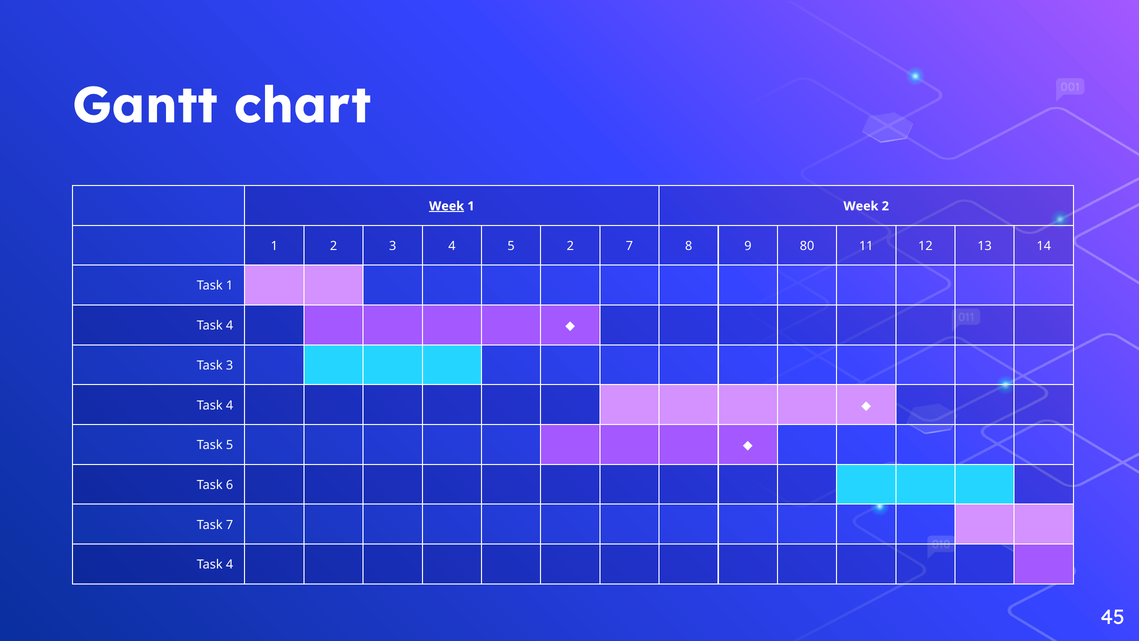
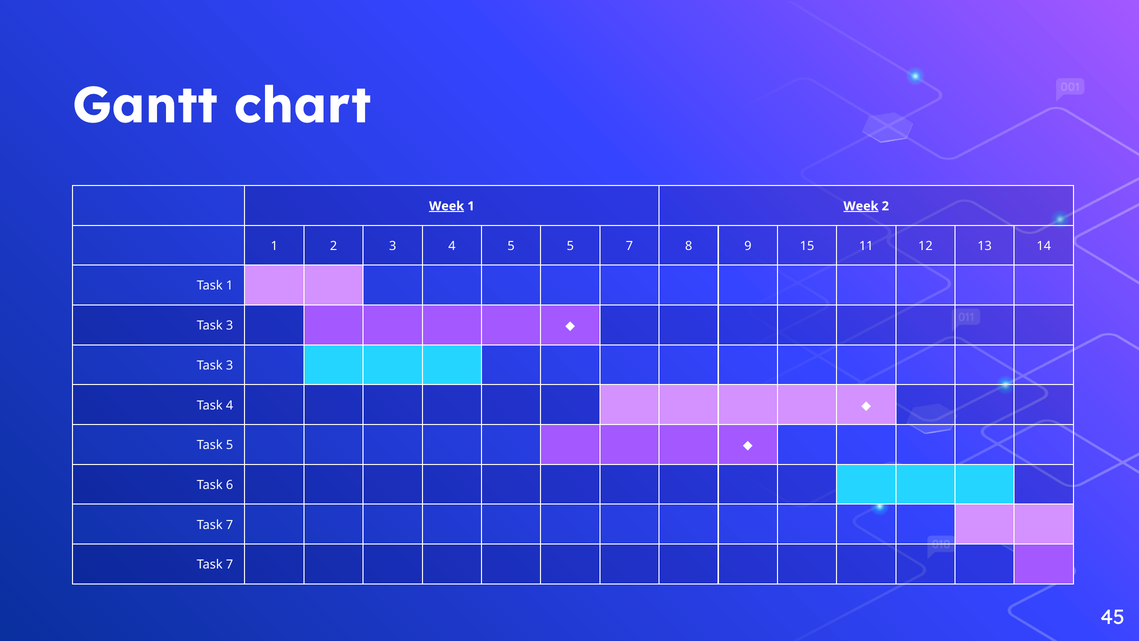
Week at (861, 206) underline: none -> present
5 2: 2 -> 5
80: 80 -> 15
4 at (230, 326): 4 -> 3
4 at (230, 564): 4 -> 7
